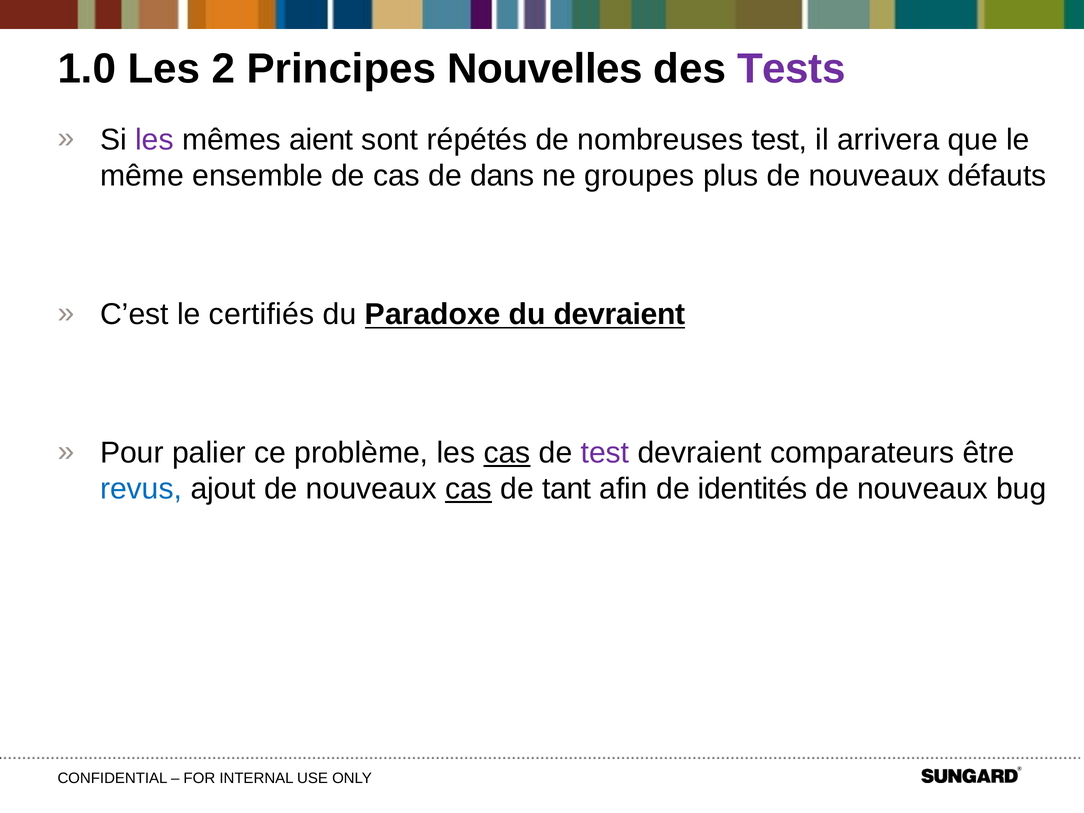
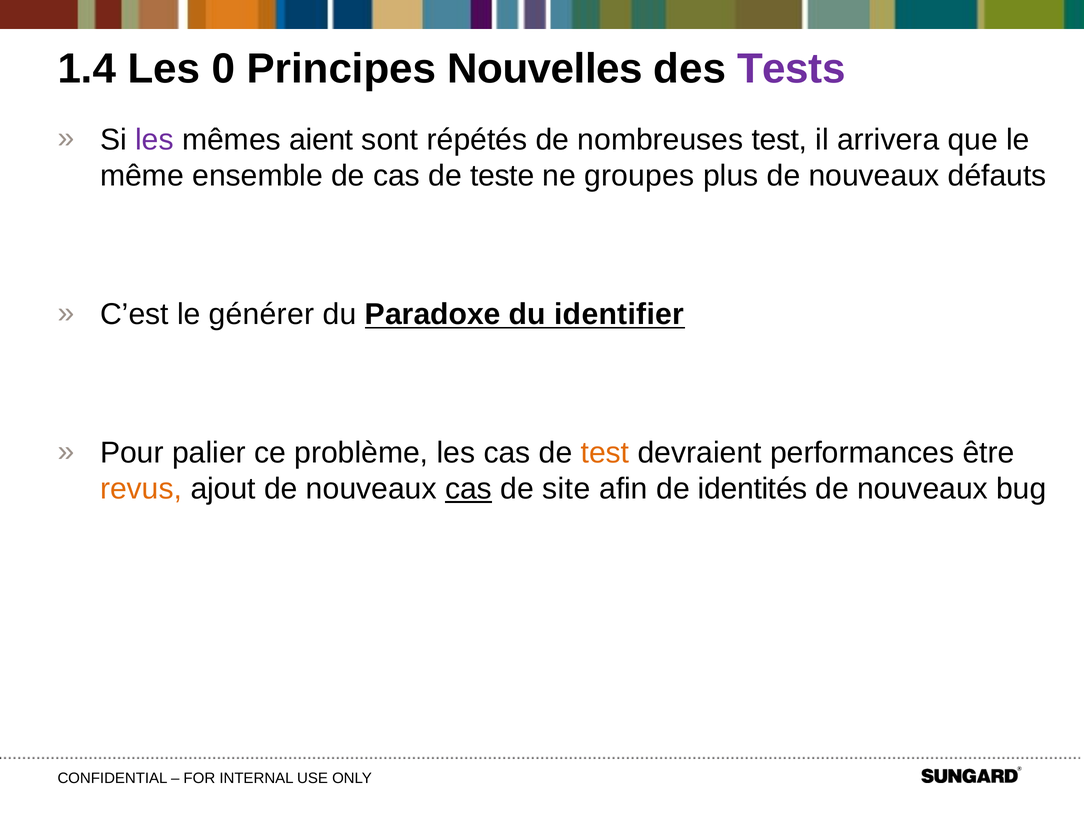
1.0: 1.0 -> 1.4
2: 2 -> 0
dans: dans -> teste
certifiés: certifiés -> générer
du devraient: devraient -> identifier
cas at (507, 453) underline: present -> none
test at (605, 453) colour: purple -> orange
comparateurs: comparateurs -> performances
revus colour: blue -> orange
tant: tant -> site
